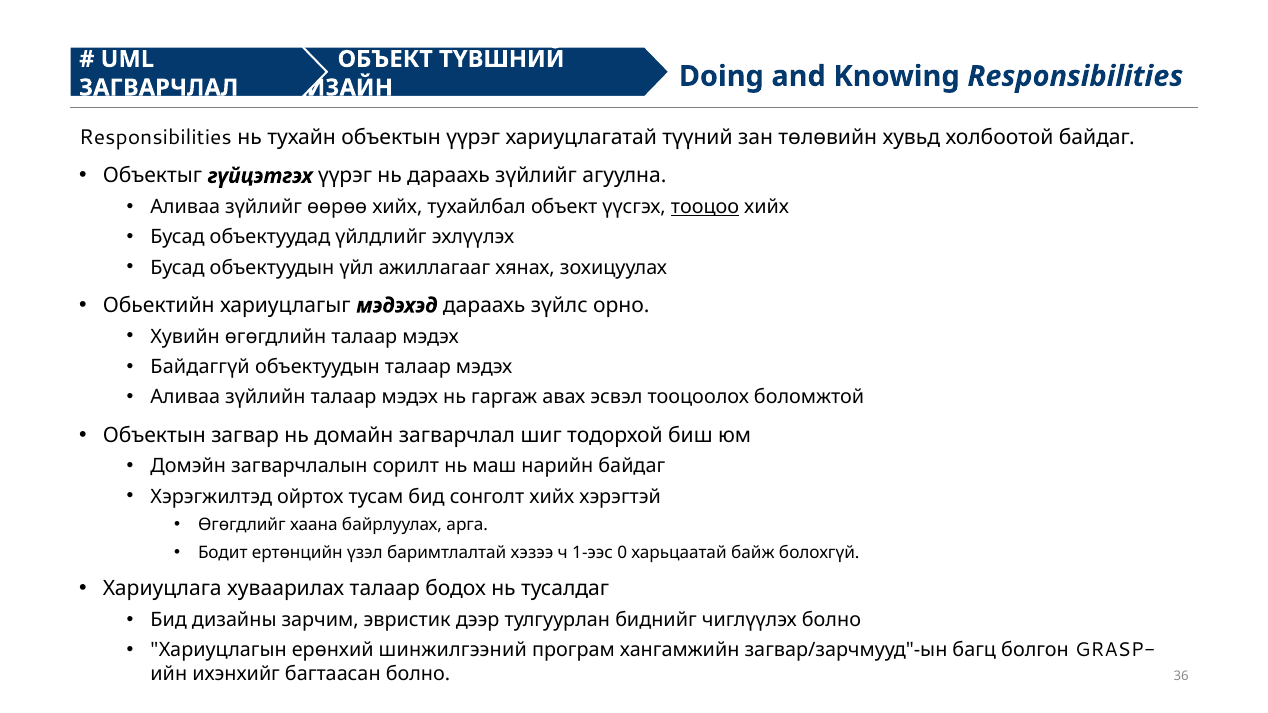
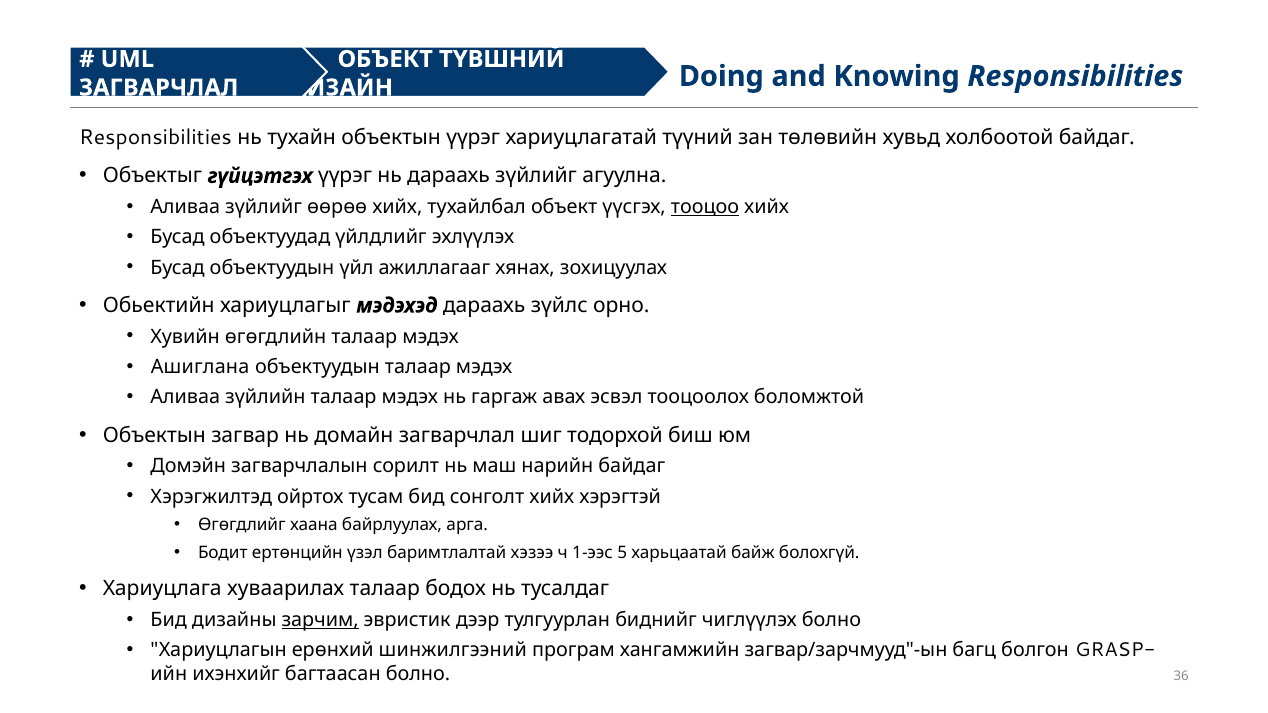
Байдаггүй: Байдаггүй -> Ашиглана
0: 0 -> 5
зарчим underline: none -> present
